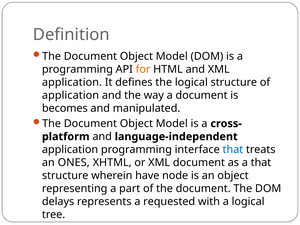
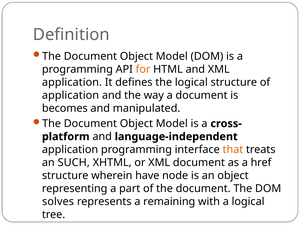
that at (233, 150) colour: blue -> orange
ONES: ONES -> SUCH
a that: that -> href
delays: delays -> solves
requested: requested -> remaining
